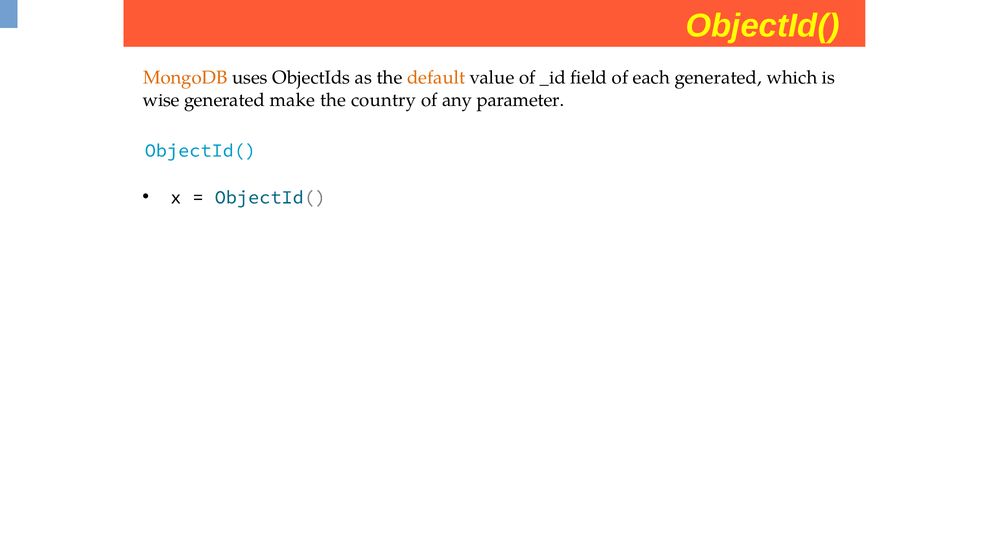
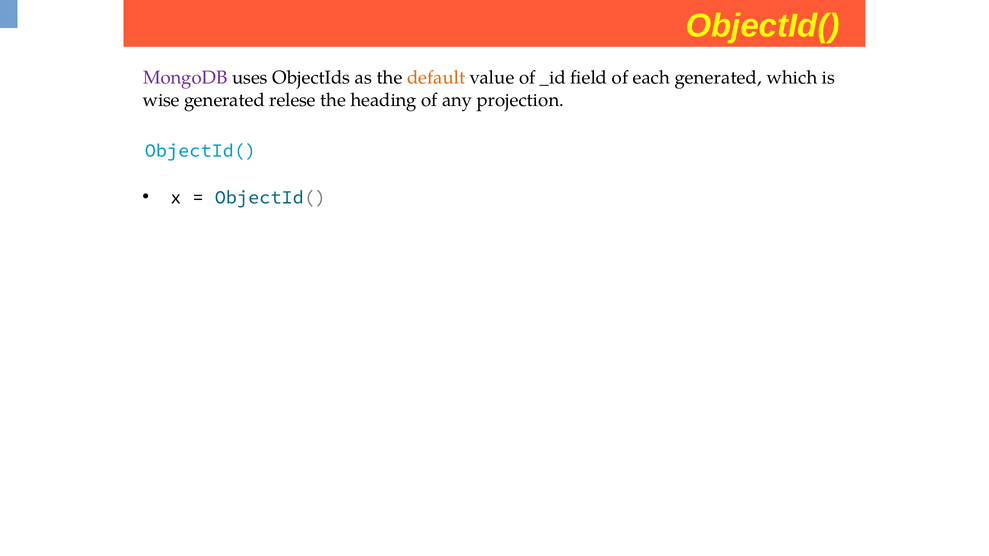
MongoDB colour: orange -> purple
make: make -> relese
country: country -> heading
parameter: parameter -> projection
